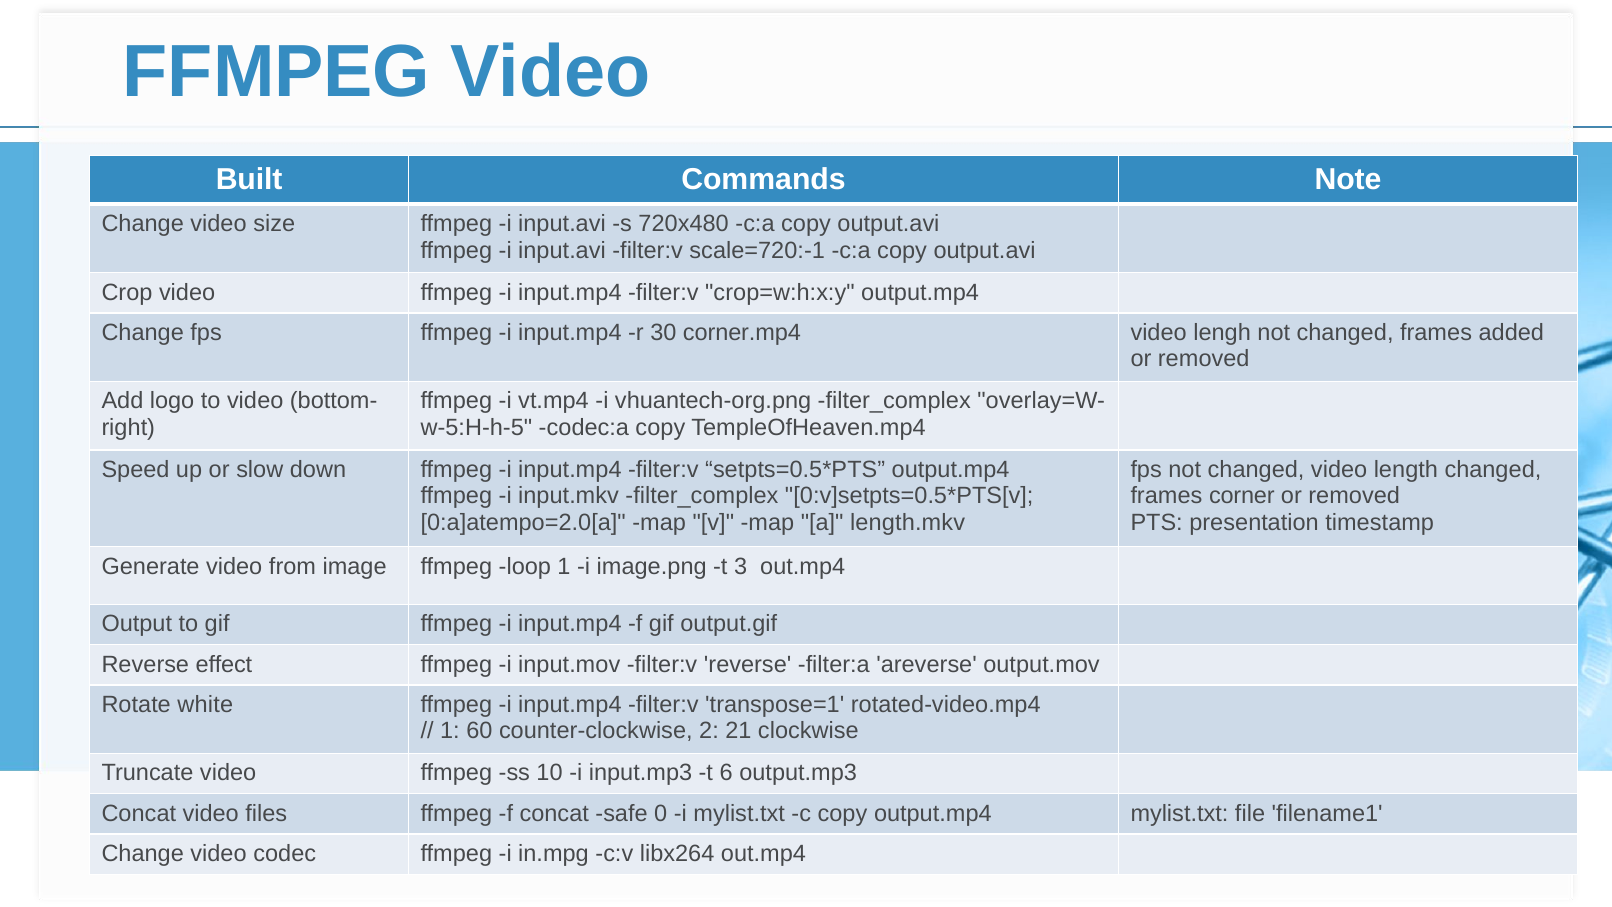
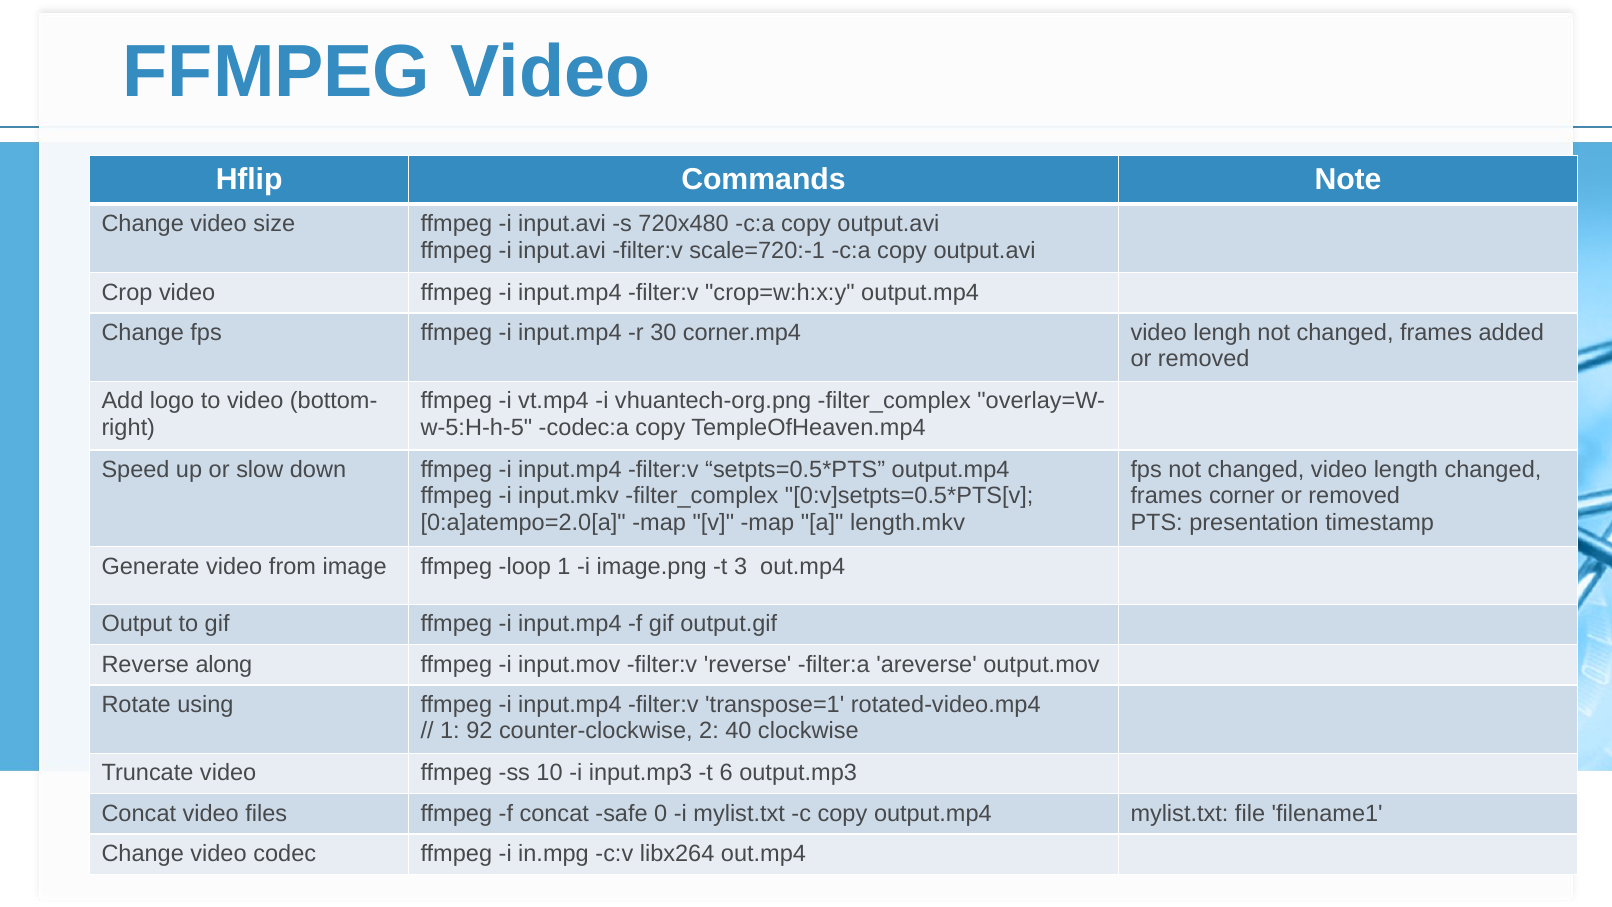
Built: Built -> Hflip
effect: effect -> along
white: white -> using
60: 60 -> 92
21: 21 -> 40
